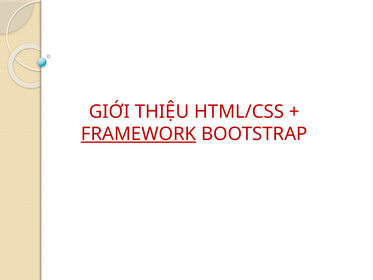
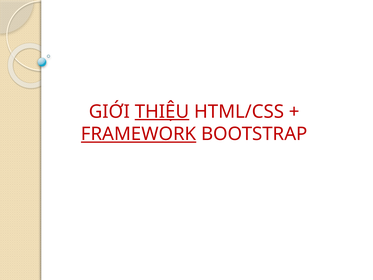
THIỆU underline: none -> present
